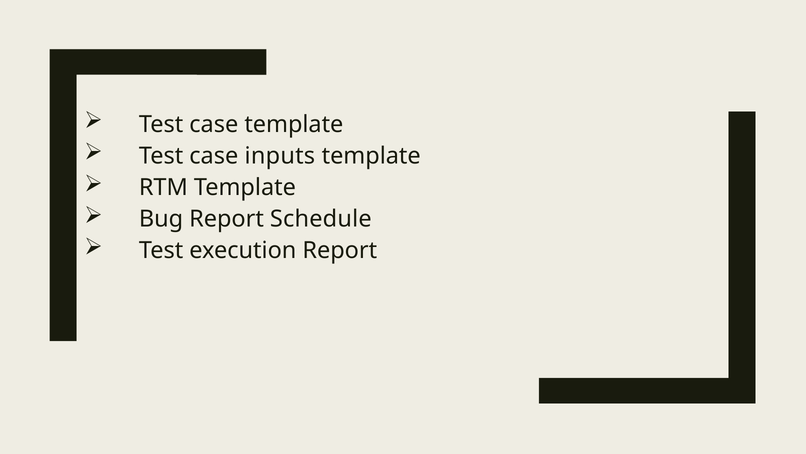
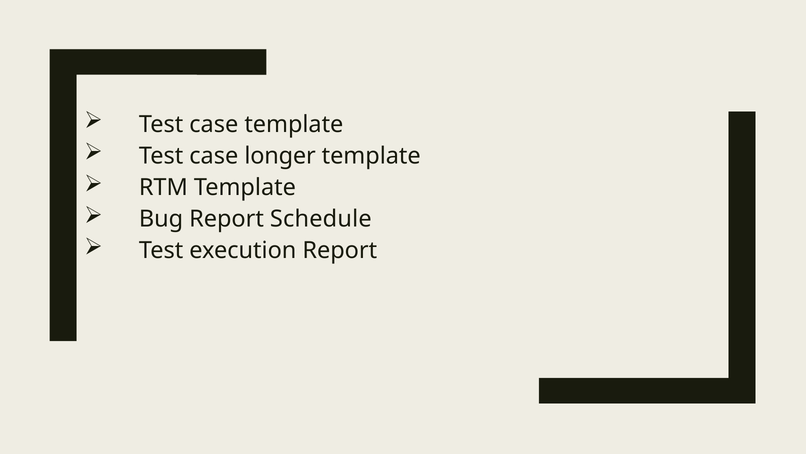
inputs: inputs -> longer
